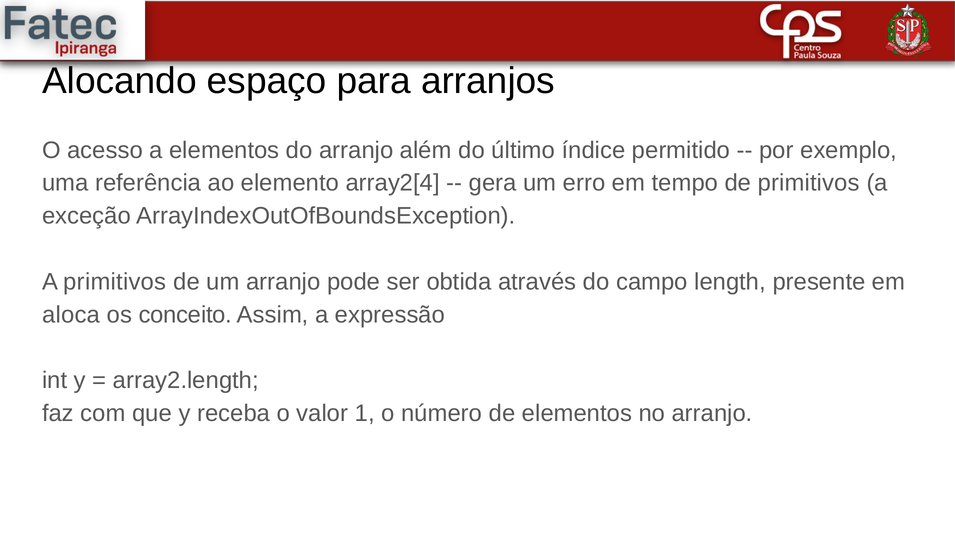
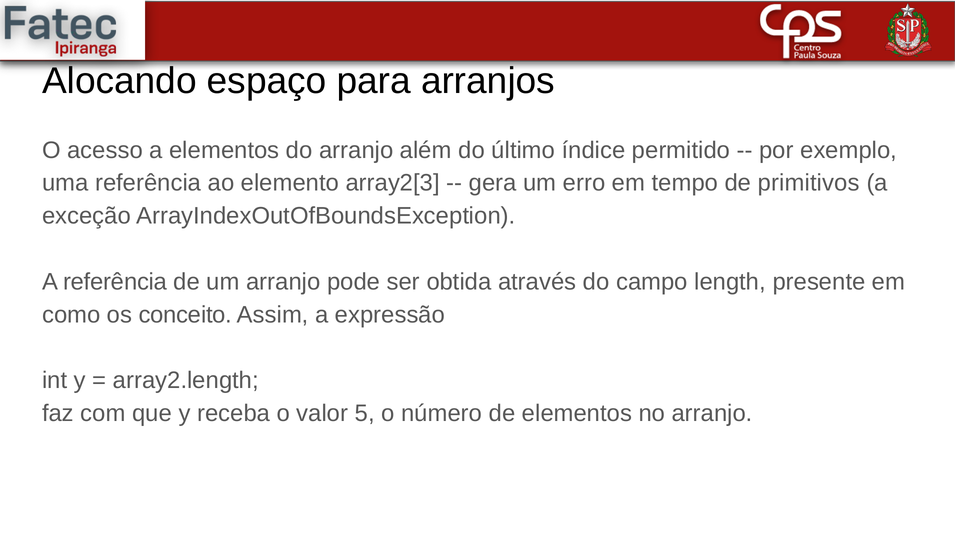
array2[4: array2[4 -> array2[3
A primitivos: primitivos -> referência
aloca: aloca -> como
1: 1 -> 5
